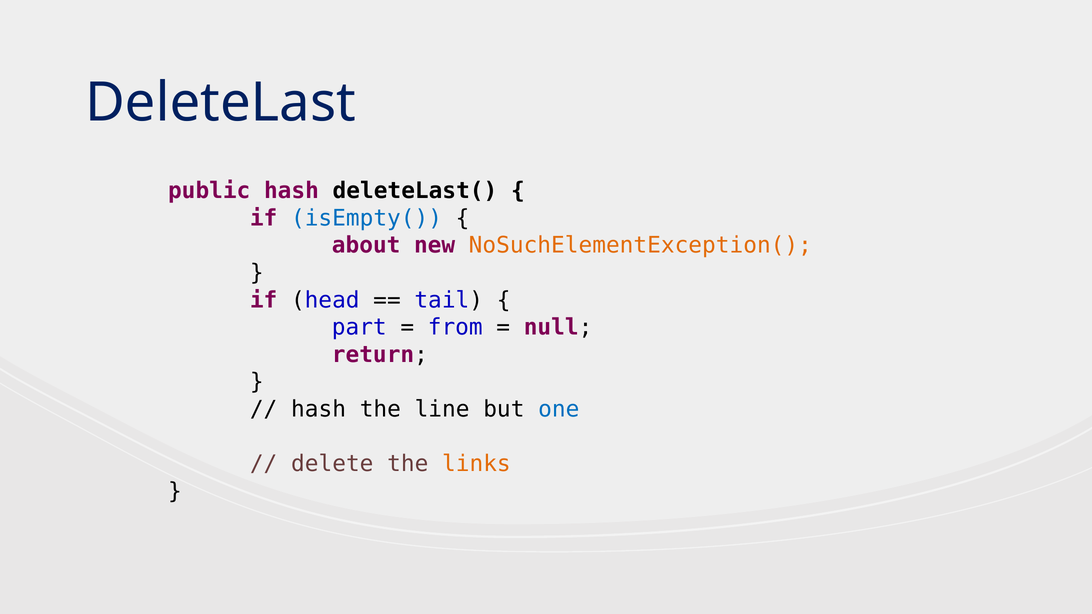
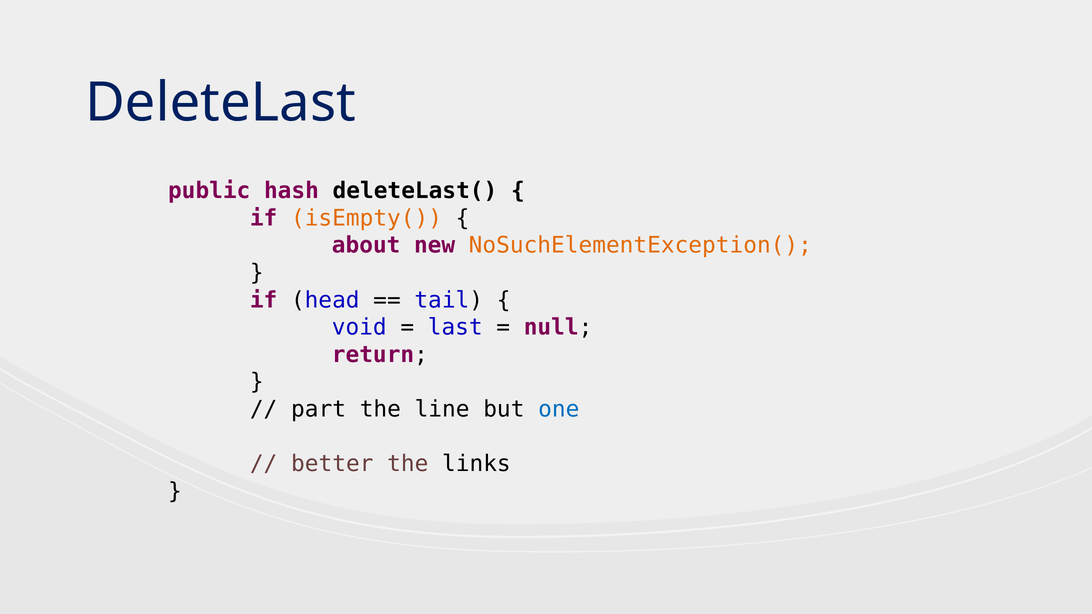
isEmpty( colour: blue -> orange
part: part -> void
from: from -> last
hash at (319, 409): hash -> part
delete: delete -> better
links colour: orange -> black
